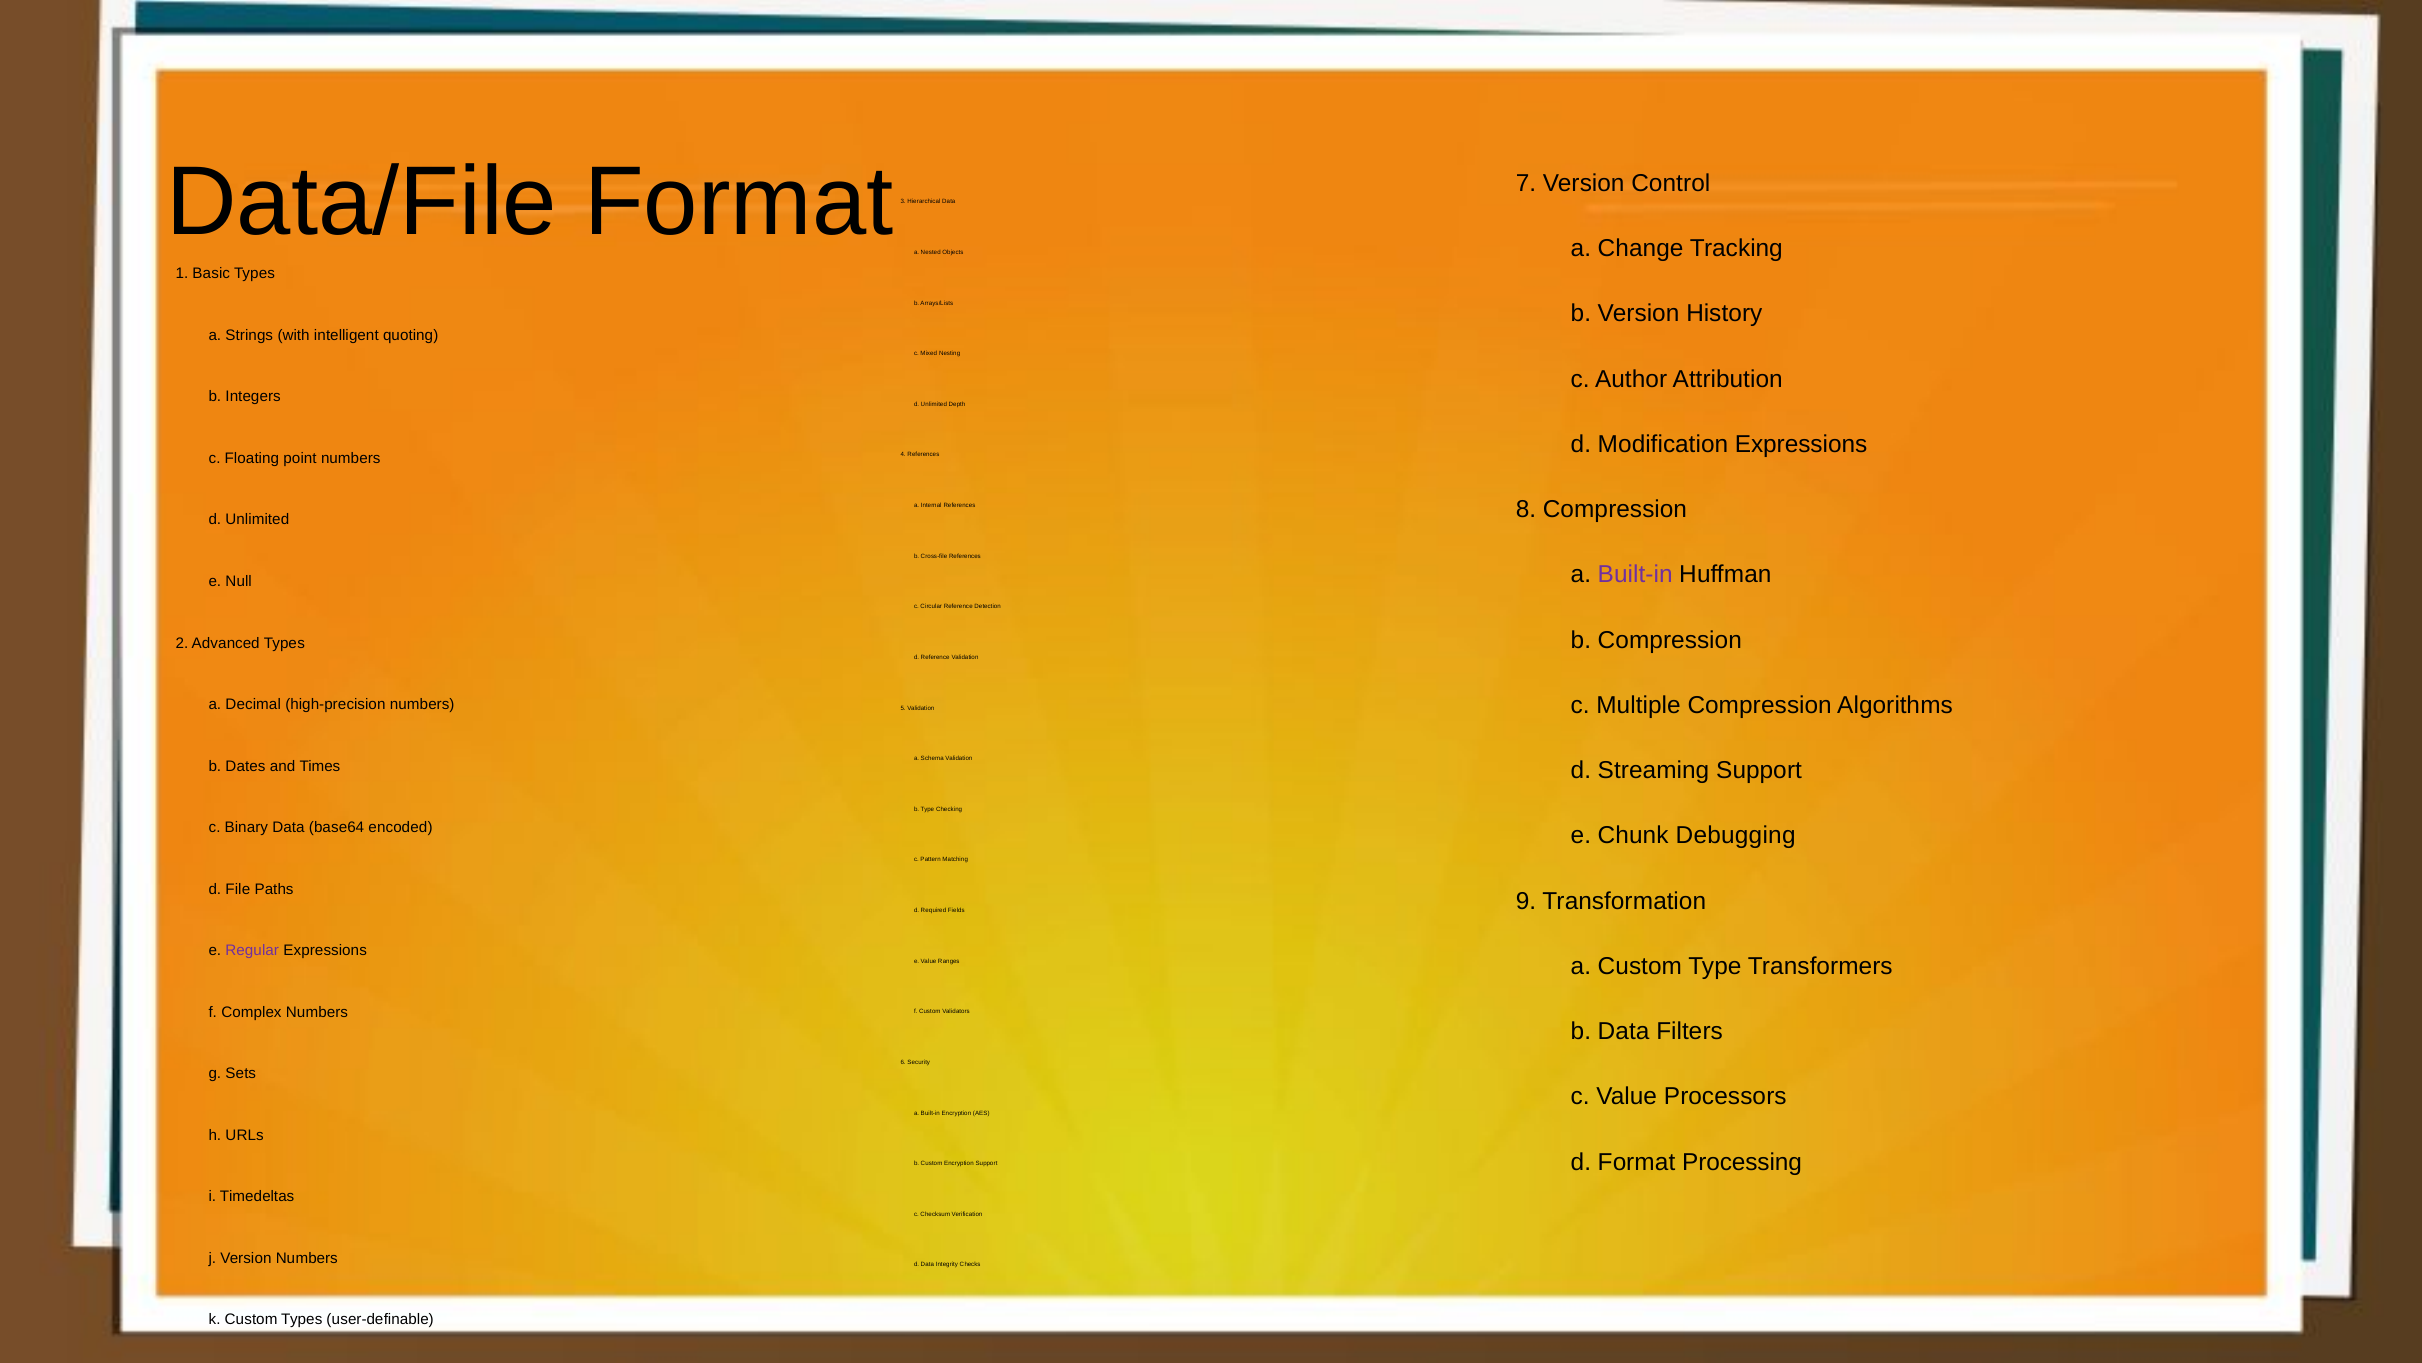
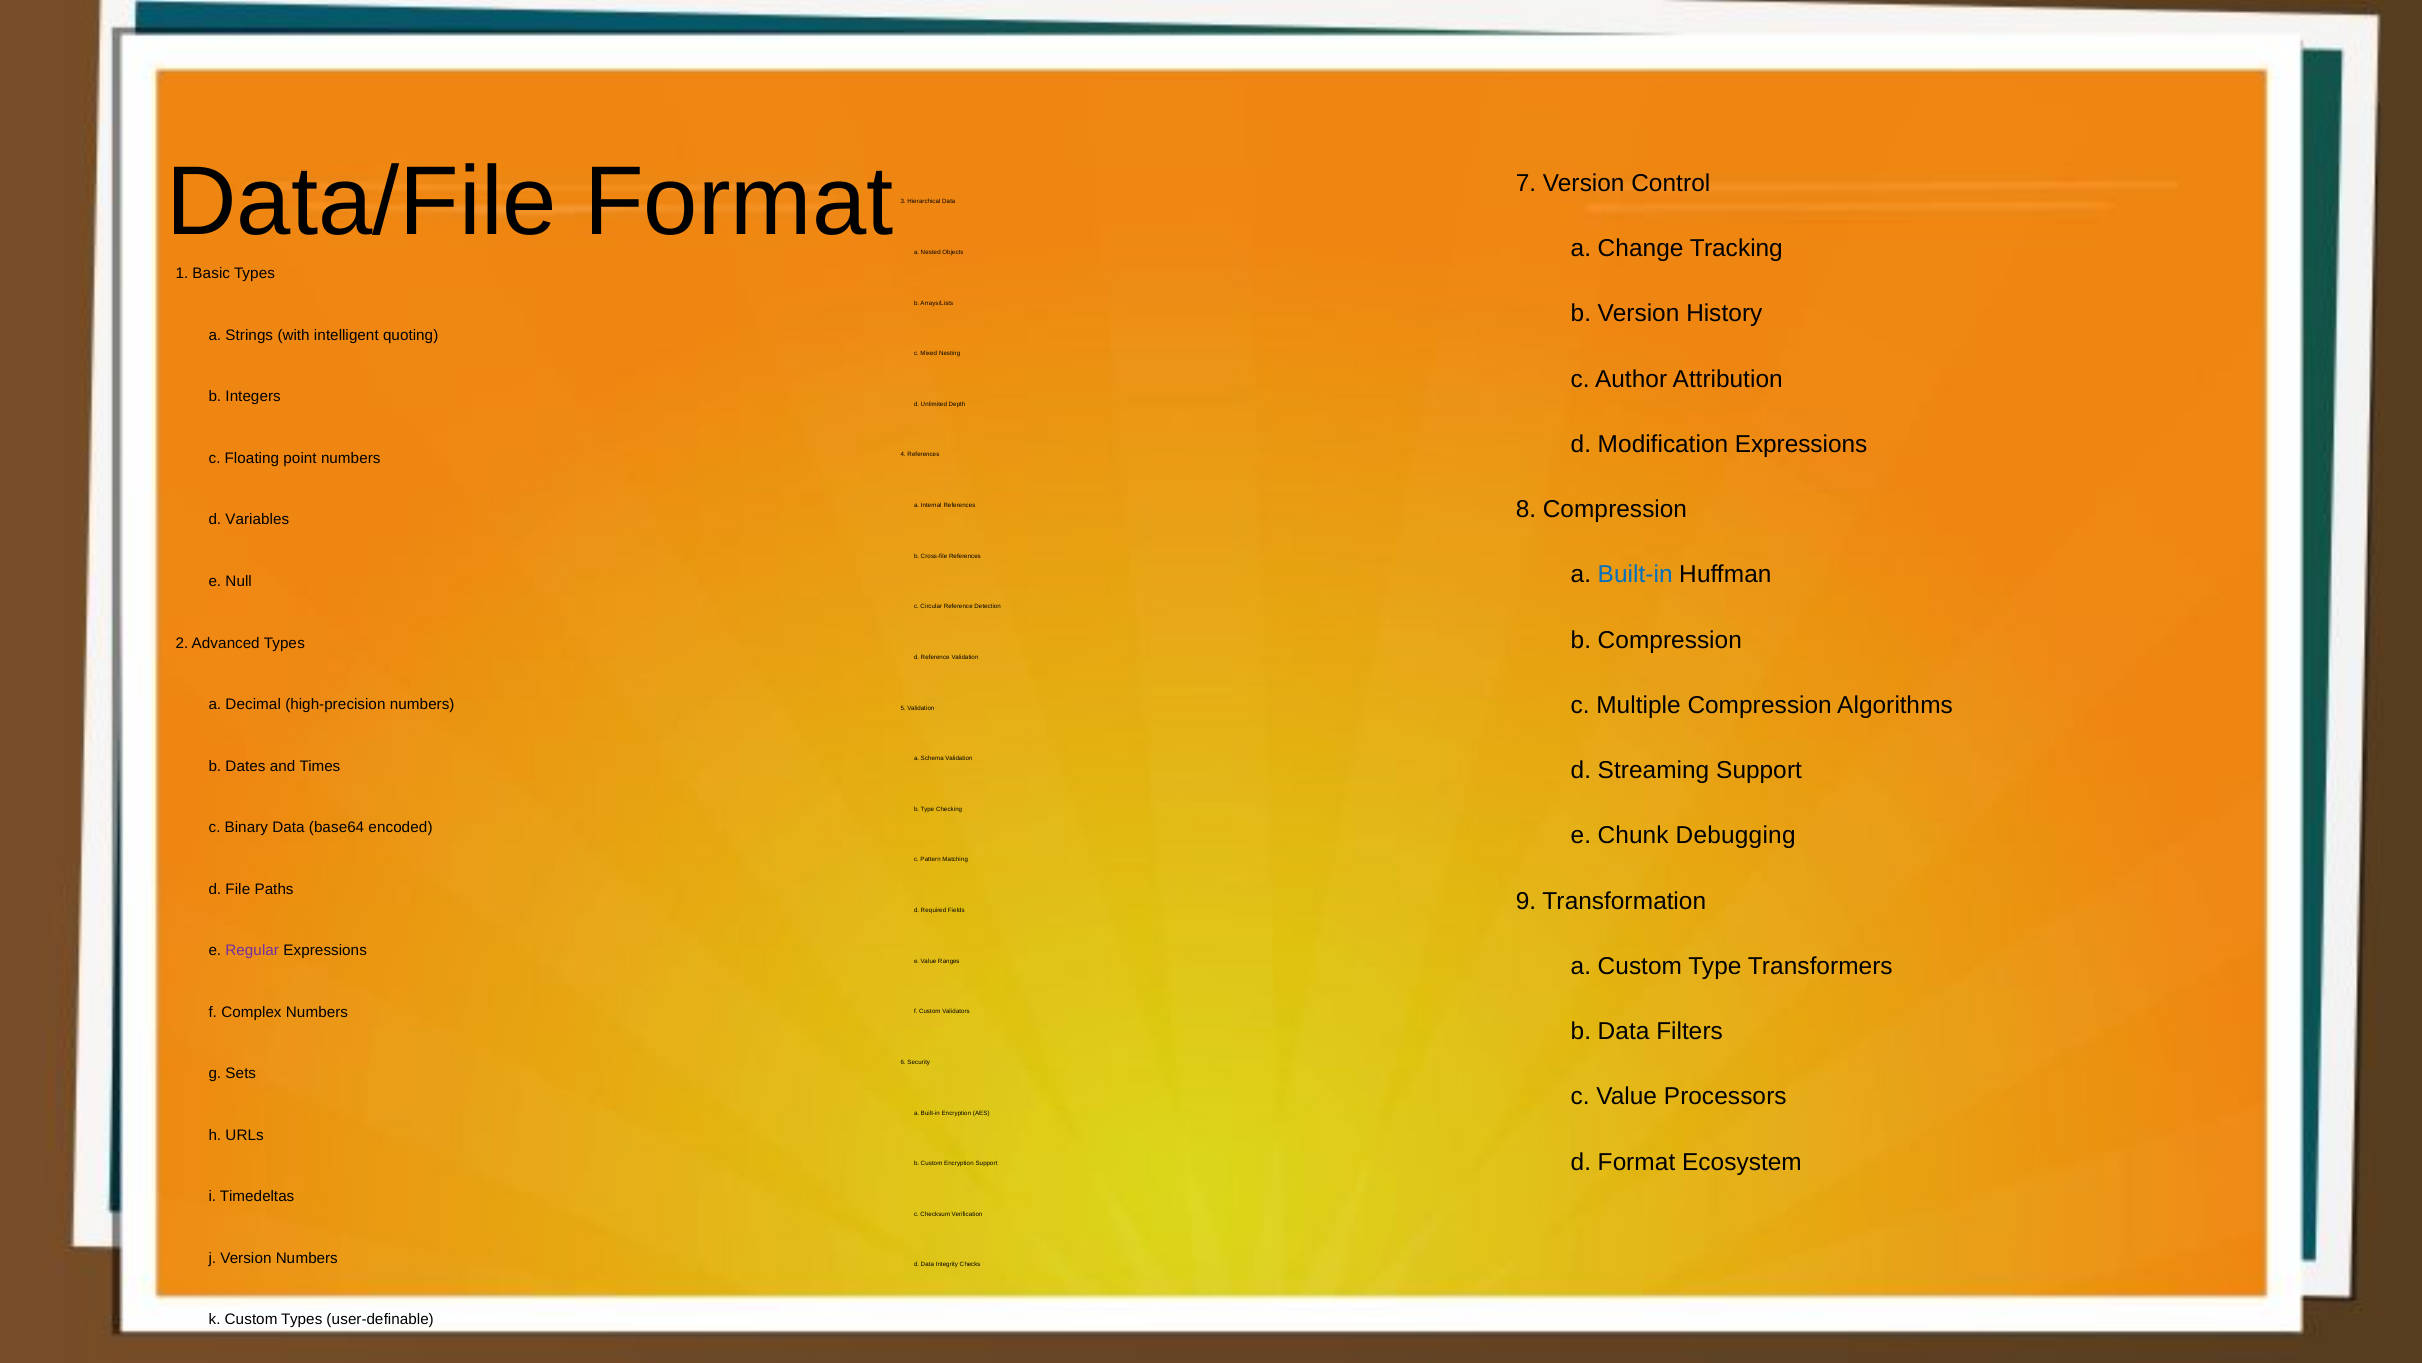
Unlimited at (257, 520): Unlimited -> Variables
Built-in at (1635, 575) colour: purple -> blue
Processing: Processing -> Ecosystem
